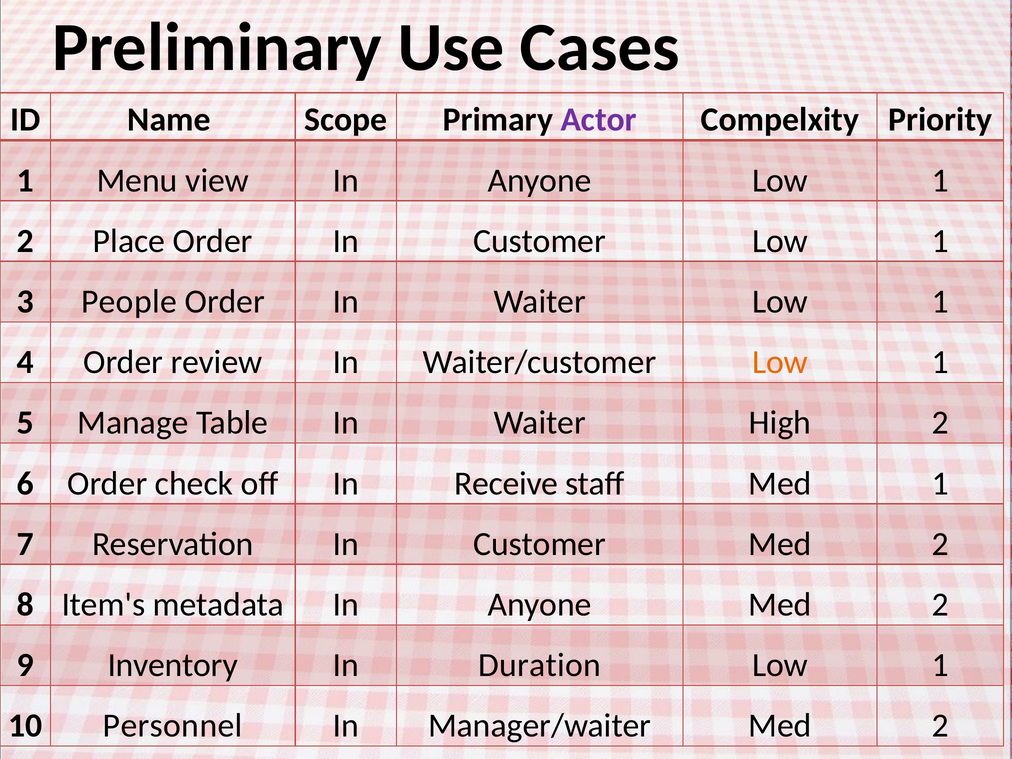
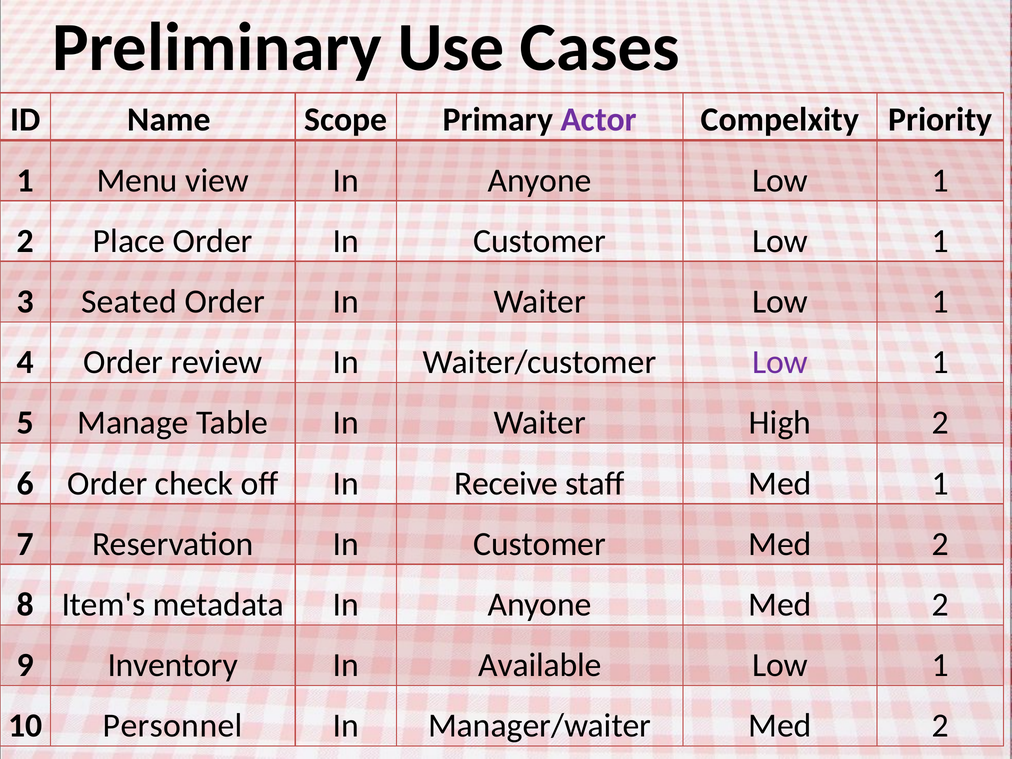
People: People -> Seated
Low at (780, 362) colour: orange -> purple
Duration: Duration -> Available
